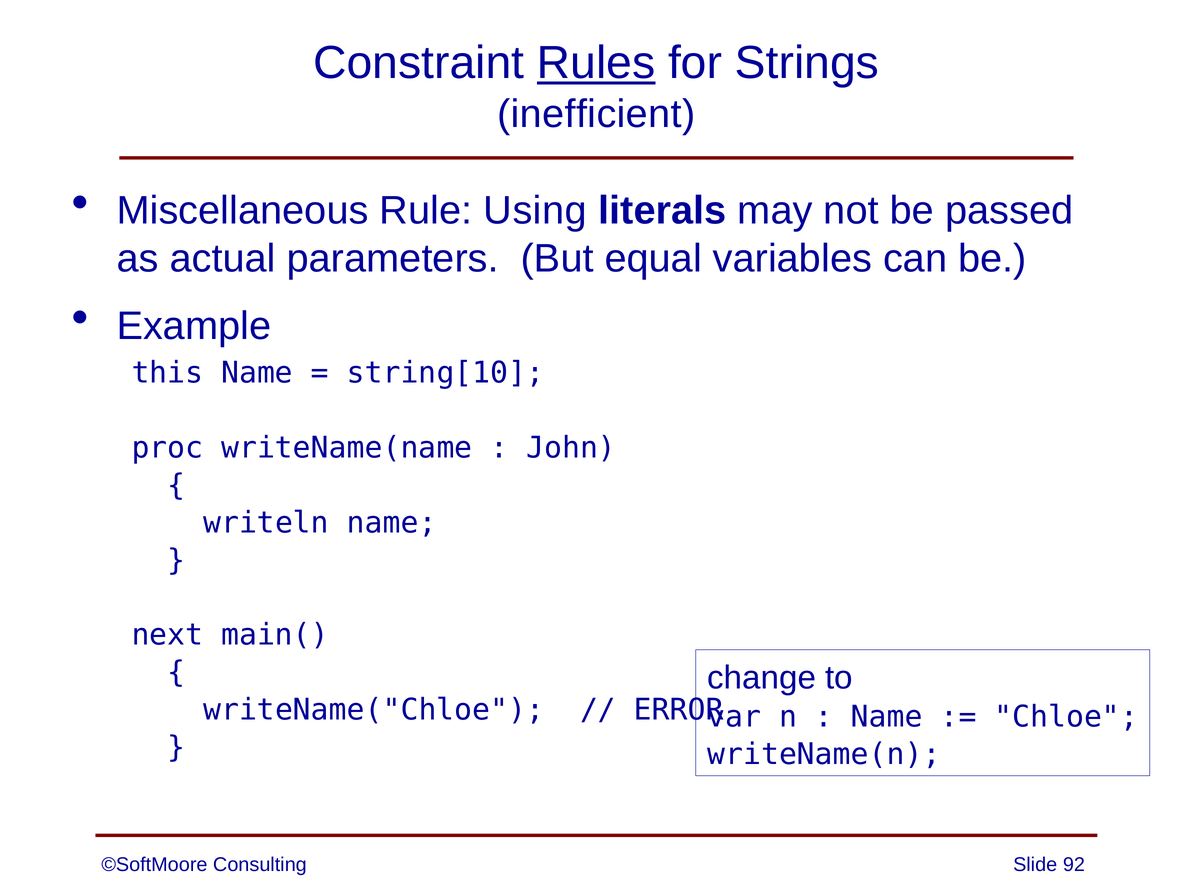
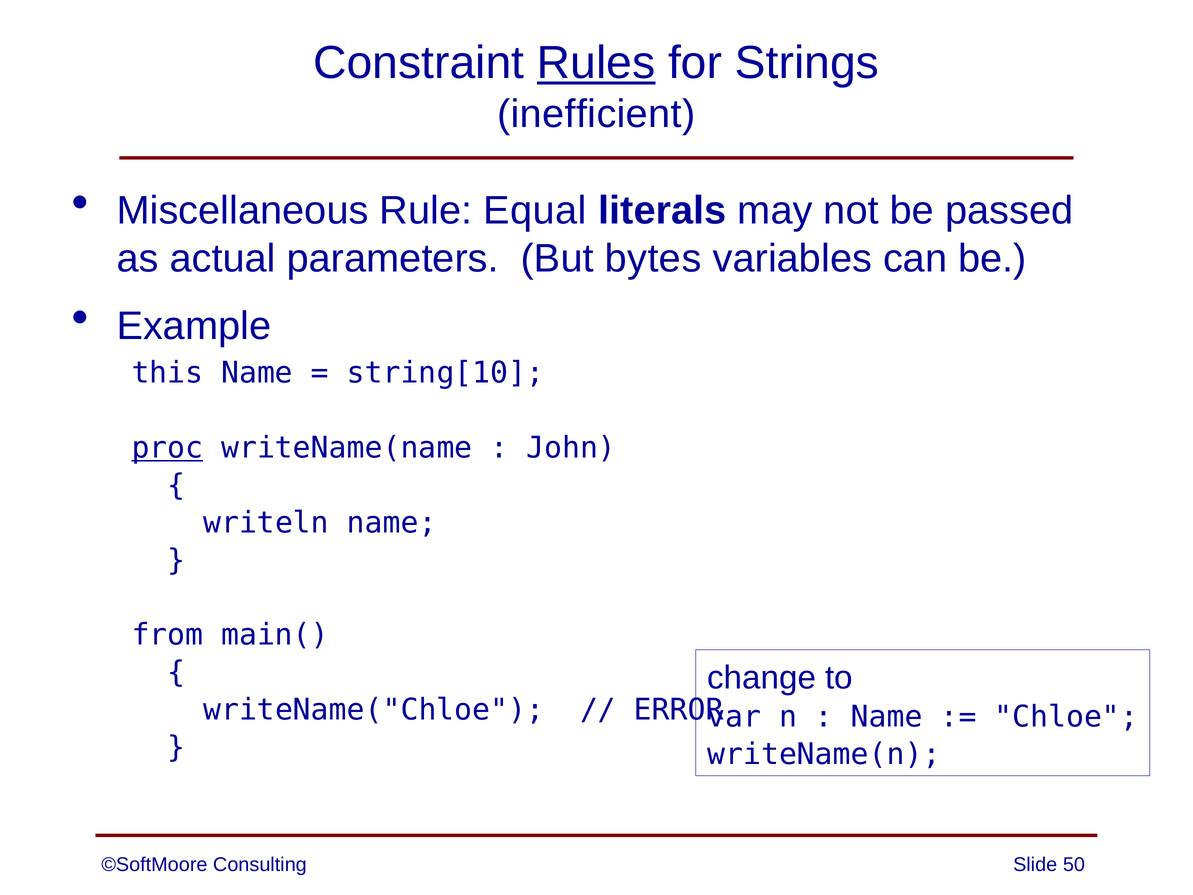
Using: Using -> Equal
equal: equal -> bytes
proc underline: none -> present
next: next -> from
92: 92 -> 50
